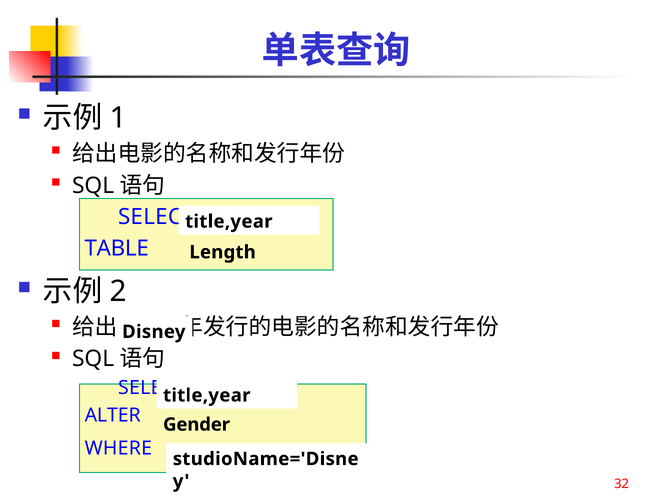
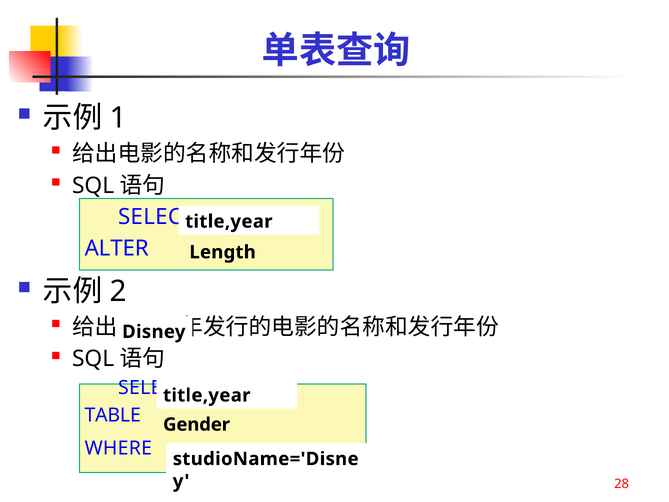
TABLE: TABLE -> ALTER
ALTER: ALTER -> TABLE
32: 32 -> 28
